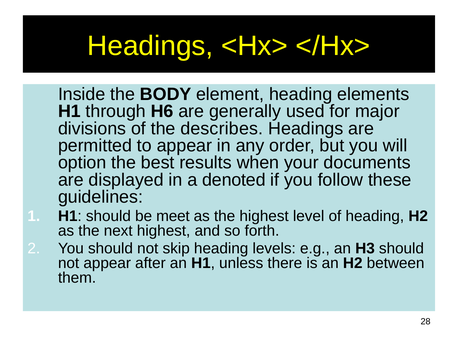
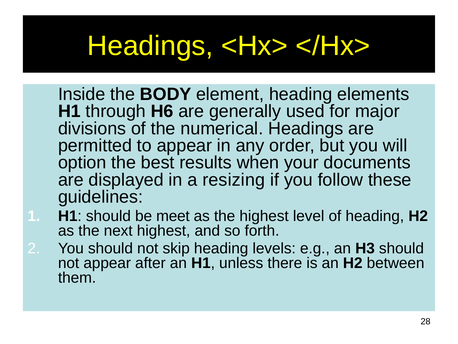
describes: describes -> numerical
denoted: denoted -> resizing
